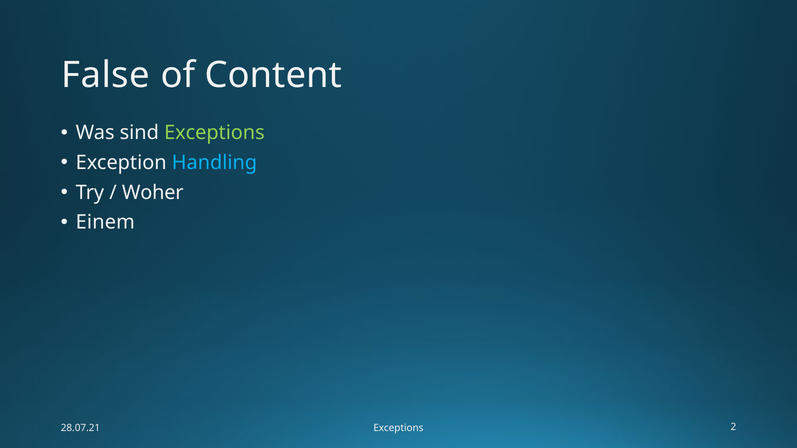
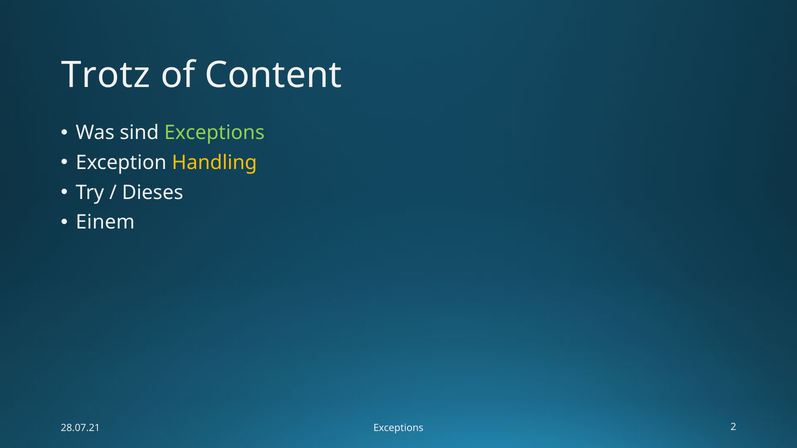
False: False -> Trotz
Handling colour: light blue -> yellow
Woher: Woher -> Dieses
